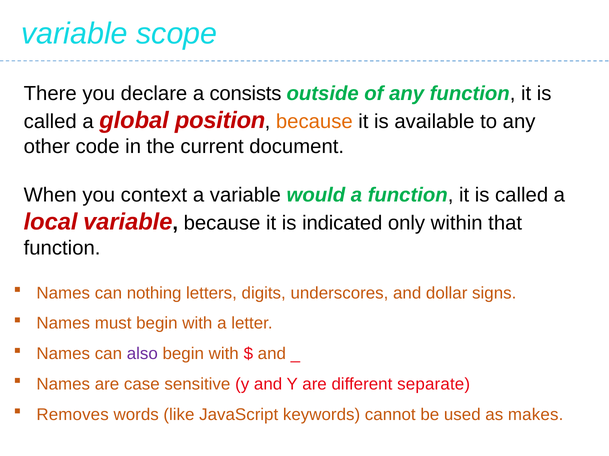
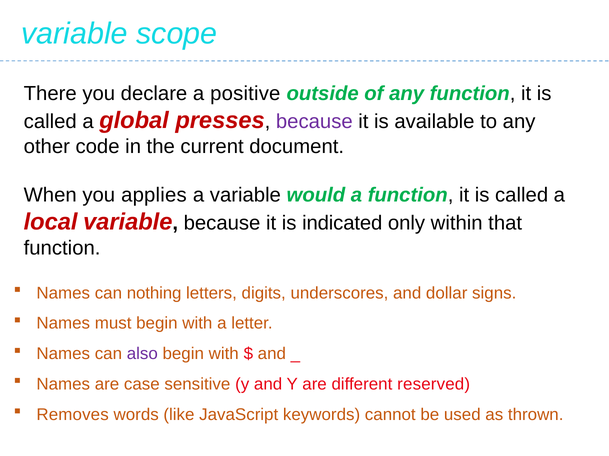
consists: consists -> positive
position: position -> presses
because at (314, 122) colour: orange -> purple
context: context -> applies
separate: separate -> reserved
makes: makes -> thrown
